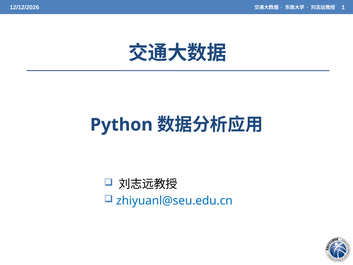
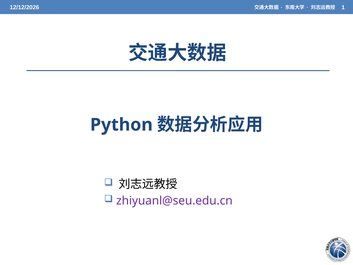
zhiyuanl@seu.edu.cn colour: blue -> purple
